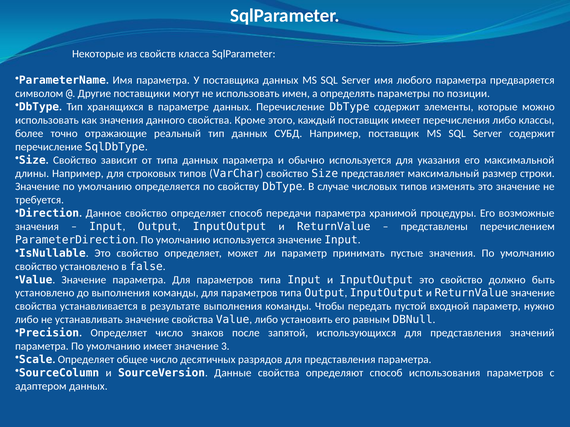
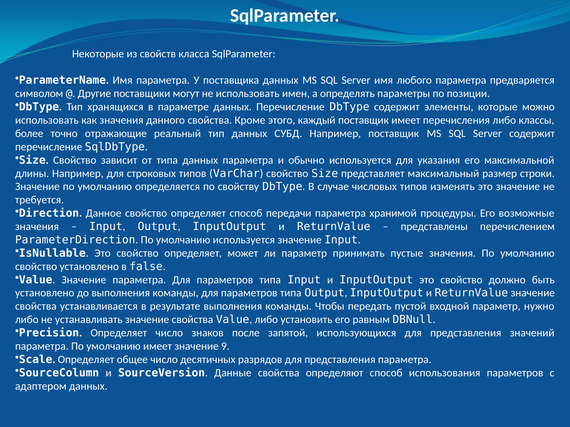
3: 3 -> 9
